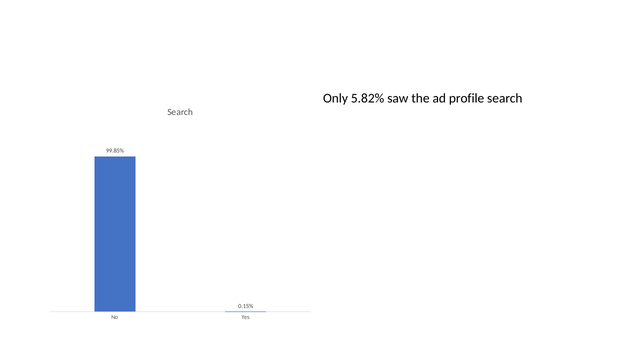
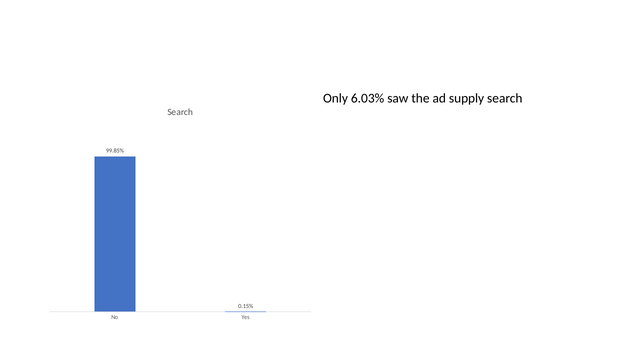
5.82%: 5.82% -> 6.03%
profile: profile -> supply
